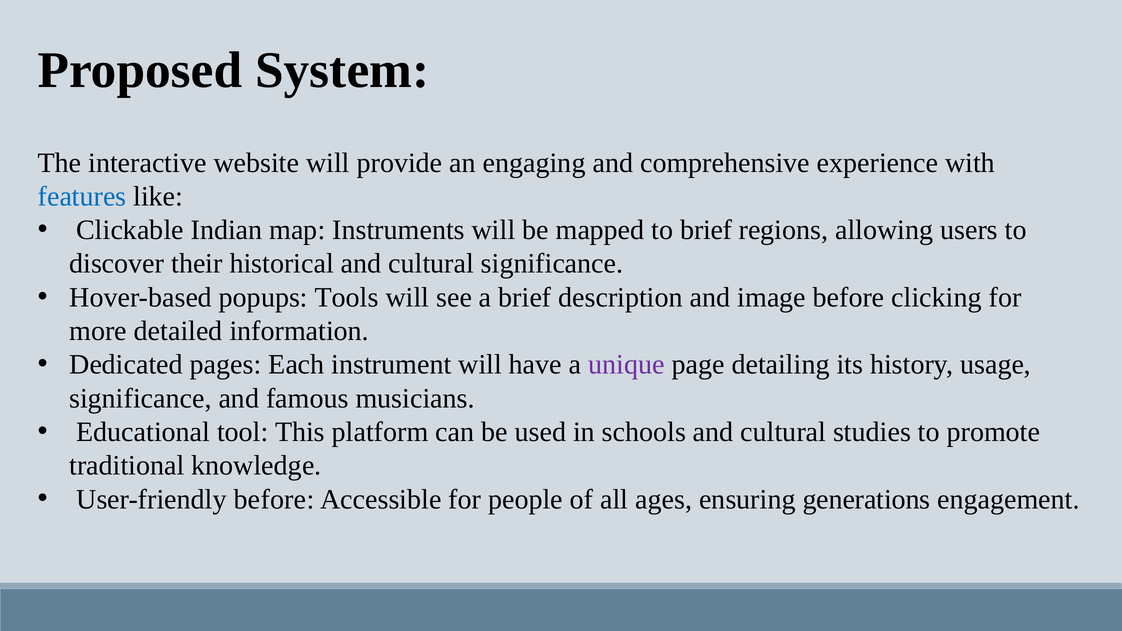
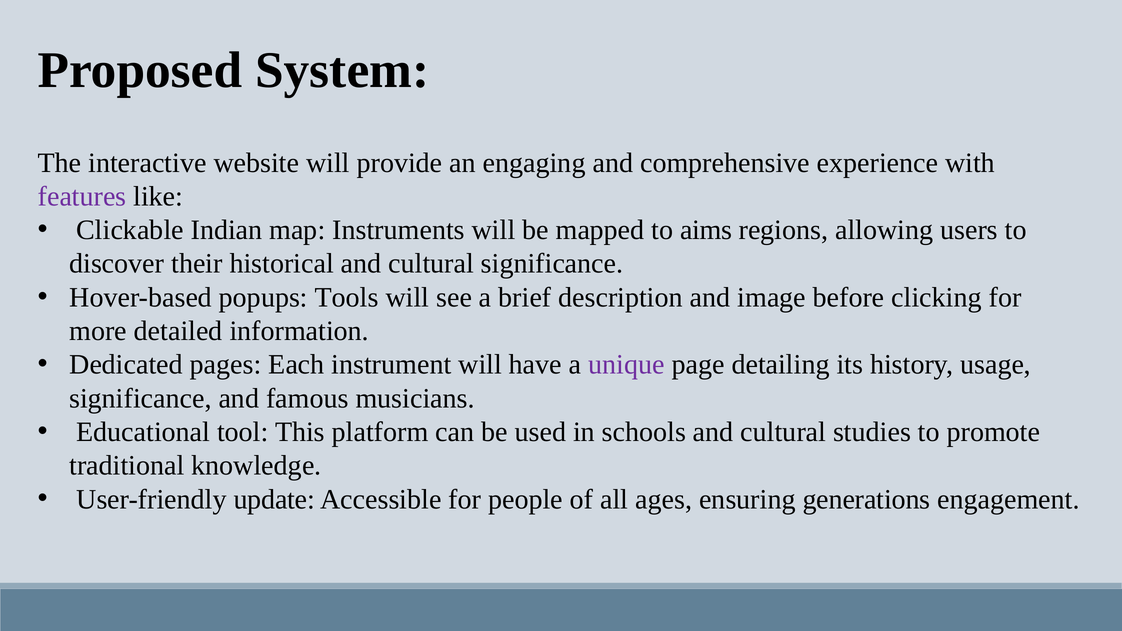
features colour: blue -> purple
to brief: brief -> aims
User-friendly before: before -> update
